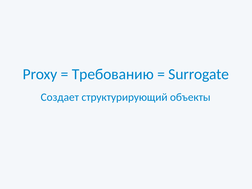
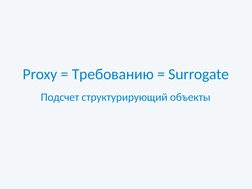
Создает: Создает -> Подсчет
